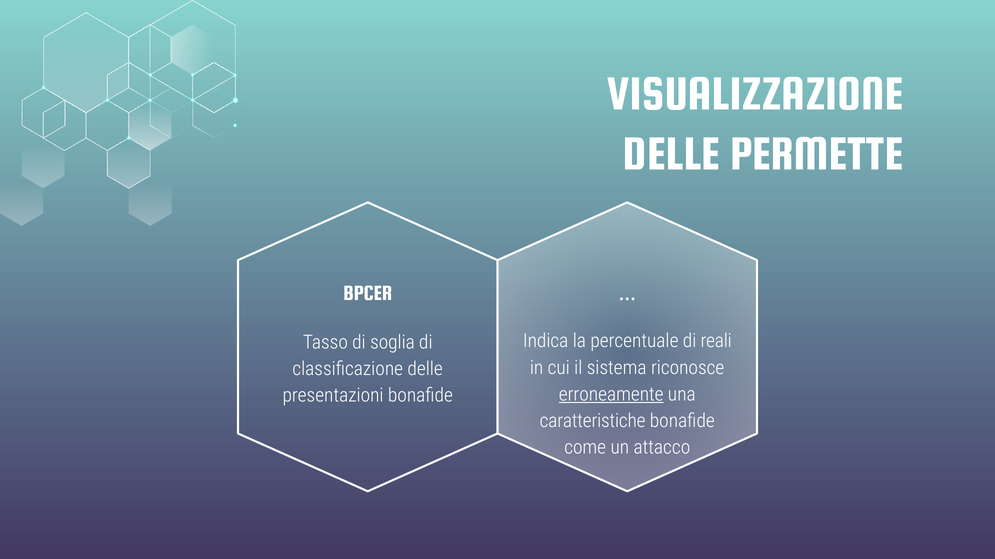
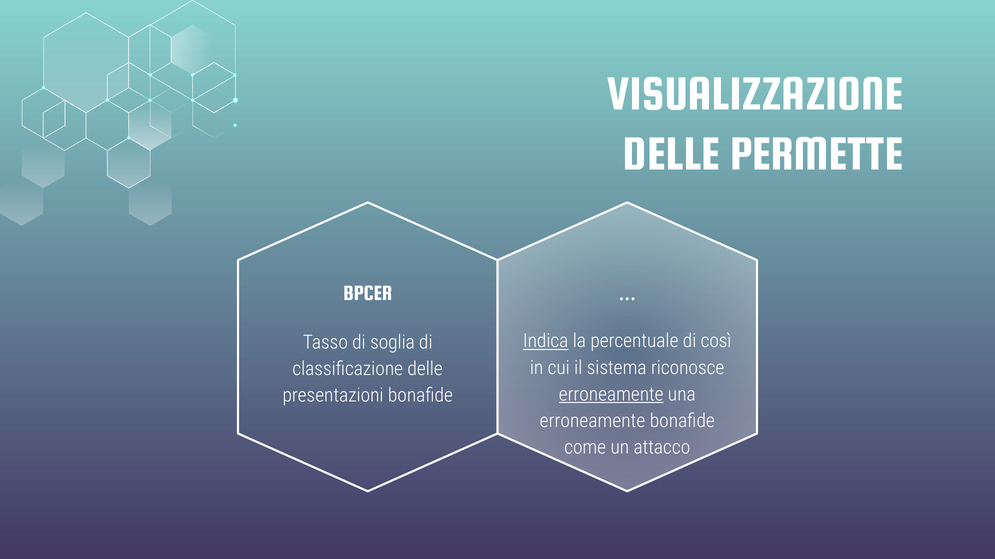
Indica underline: none -> present
reali: reali -> così
caratteristiche at (593, 422): caratteristiche -> erroneamente
